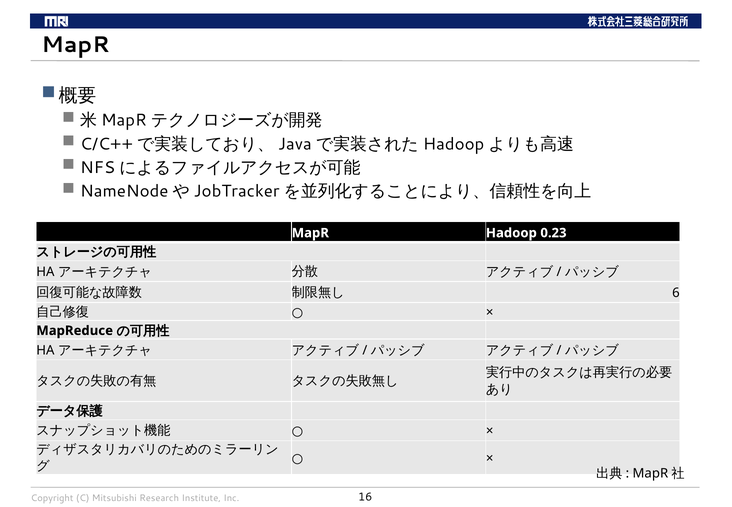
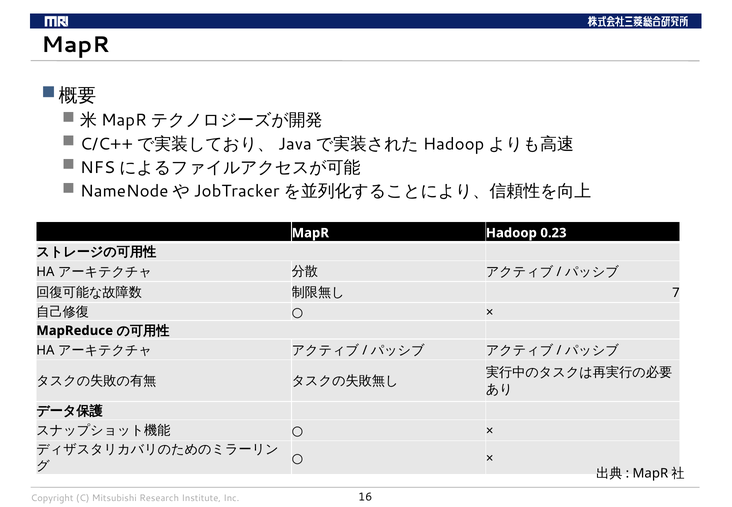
6: 6 -> 7
